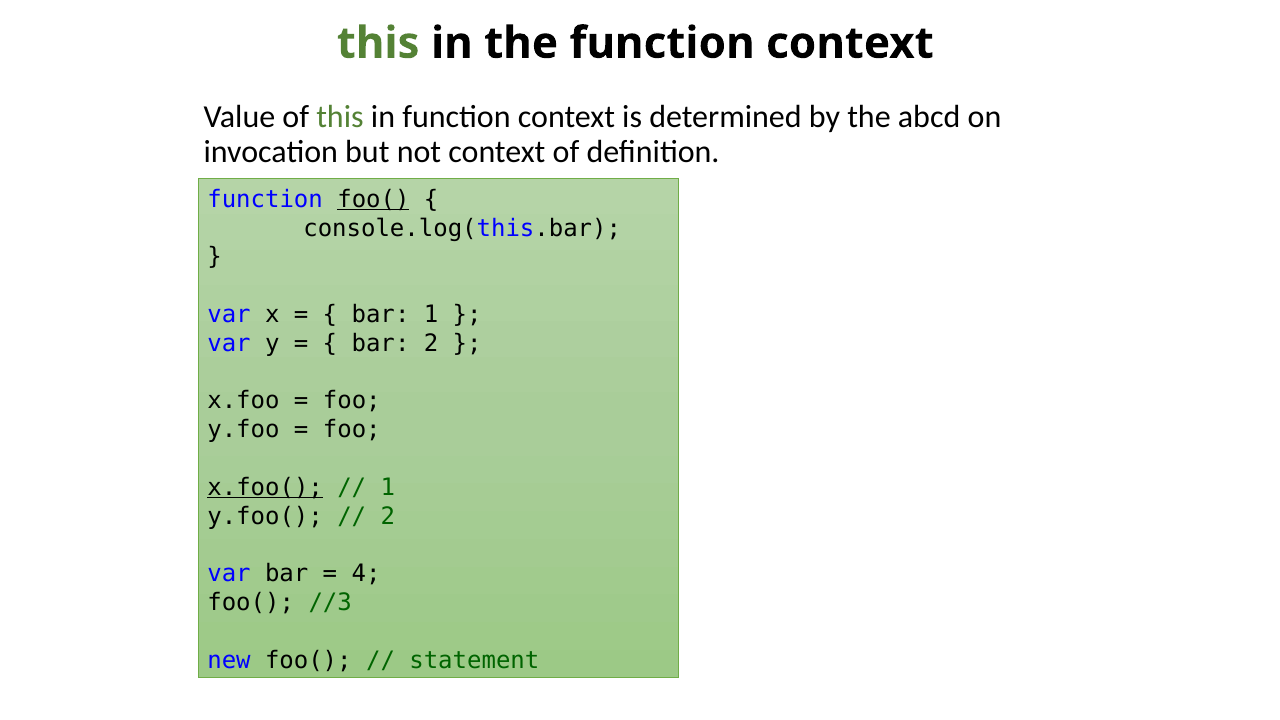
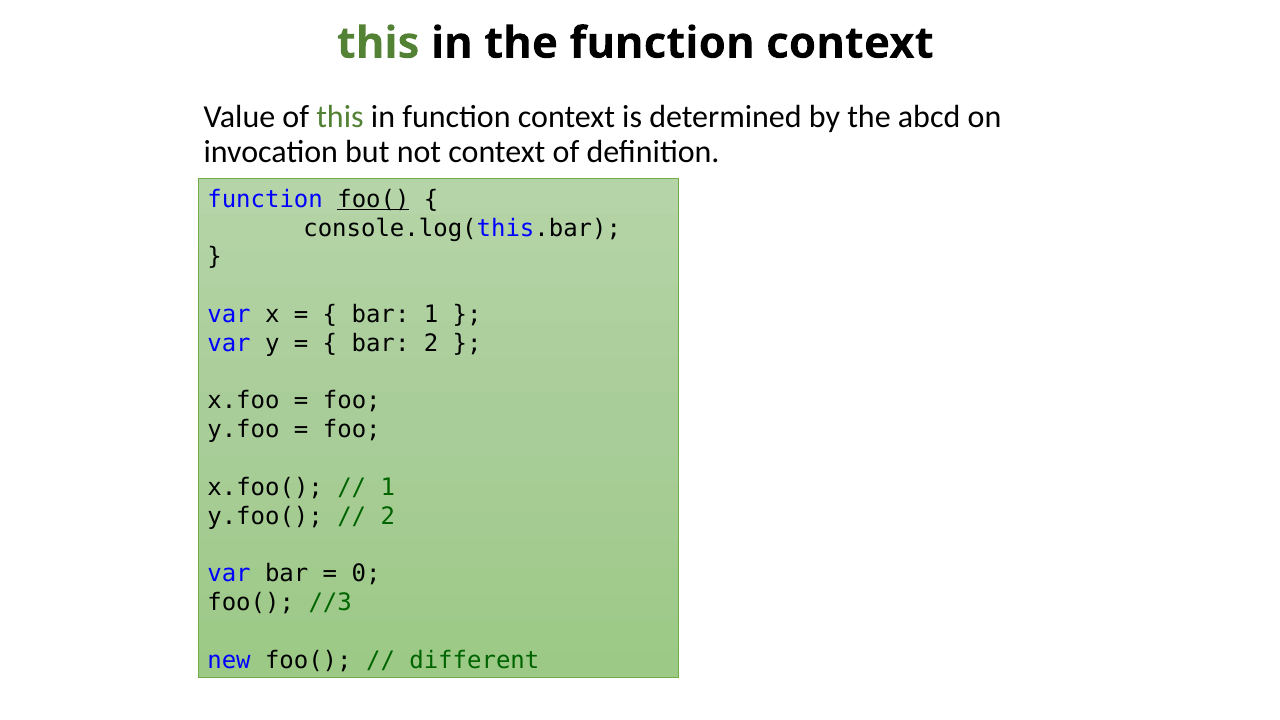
x.foo( underline: present -> none
4: 4 -> 0
statement: statement -> different
